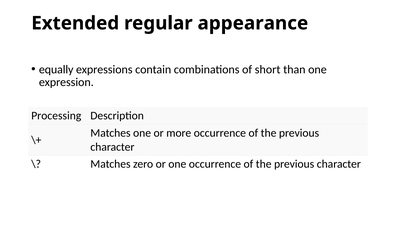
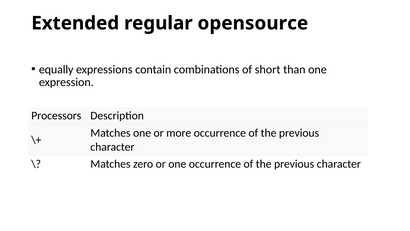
appearance: appearance -> opensource
Processing: Processing -> Processors
